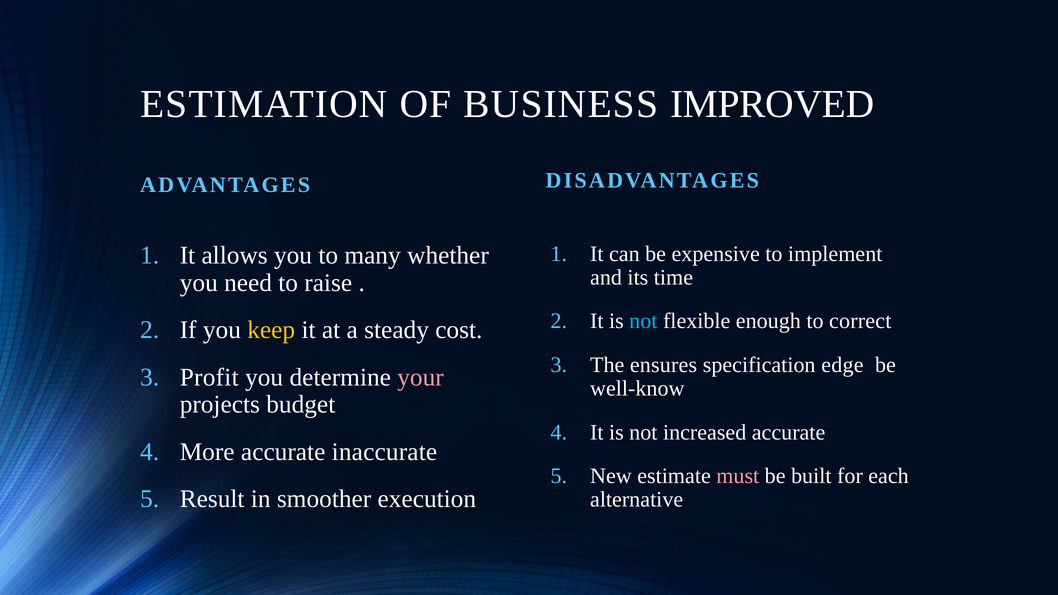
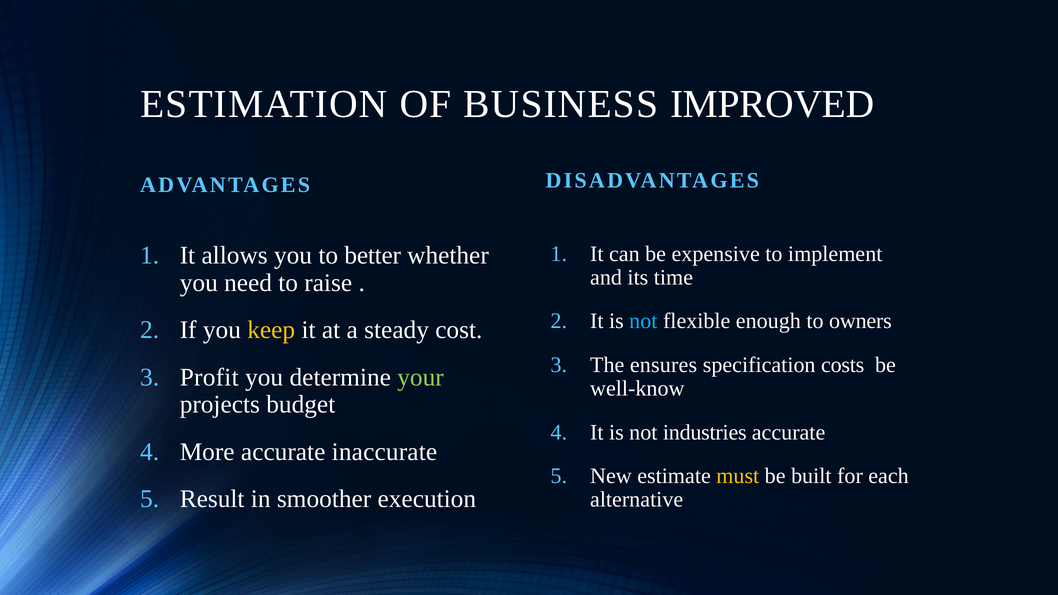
many: many -> better
correct: correct -> owners
edge: edge -> costs
your colour: pink -> light green
increased: increased -> industries
must colour: pink -> yellow
